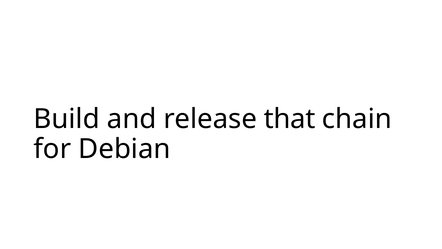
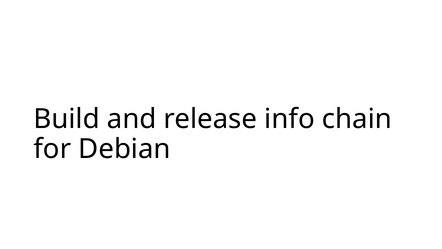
that: that -> info
